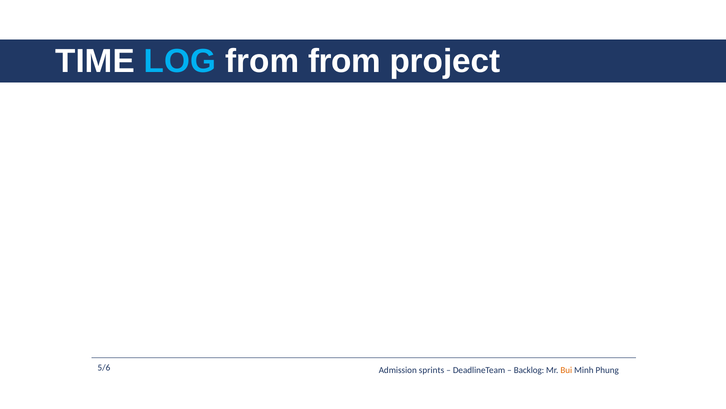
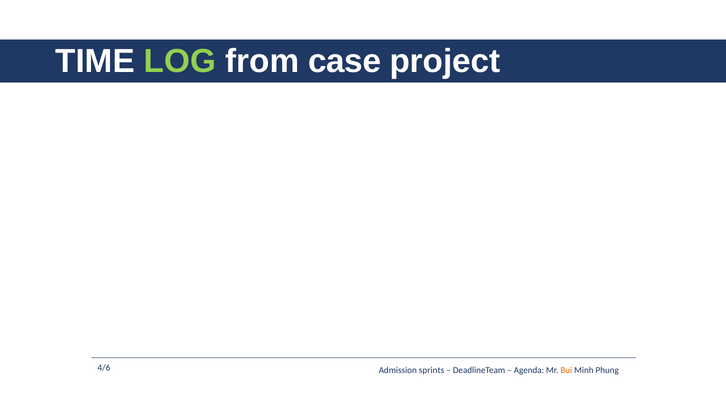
LOG colour: light blue -> light green
from from: from -> case
5/6: 5/6 -> 4/6
Backlog: Backlog -> Agenda
